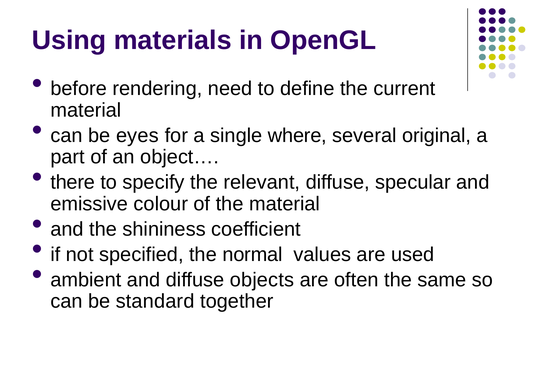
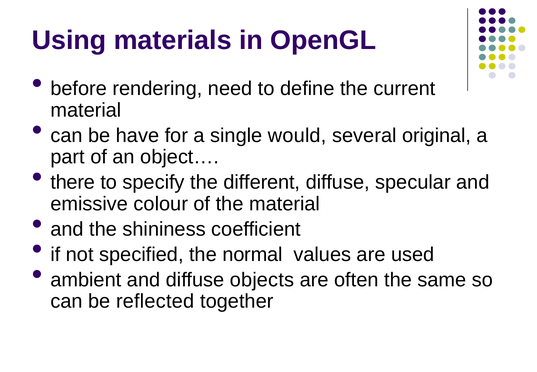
eyes: eyes -> have
where: where -> would
relevant: relevant -> different
standard: standard -> reflected
